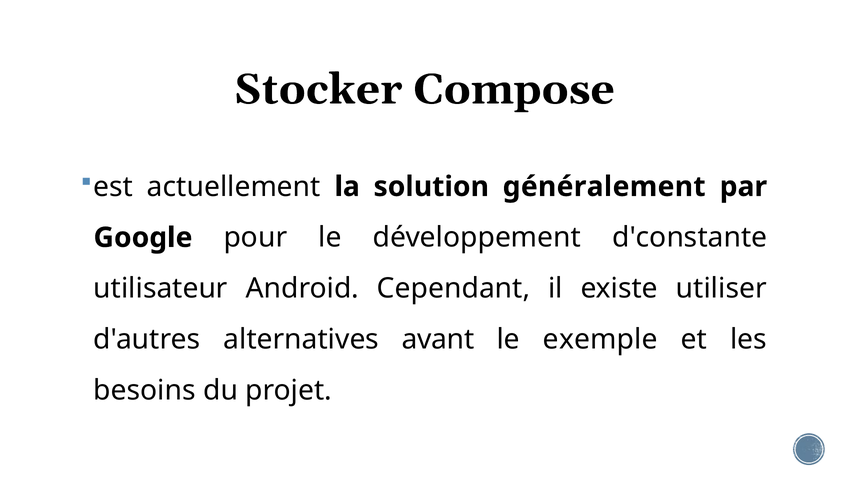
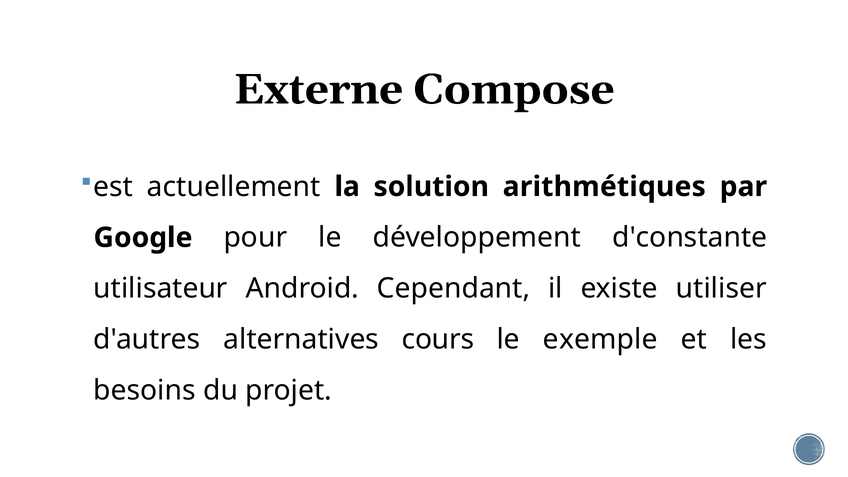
Stocker: Stocker -> Externe
généralement: généralement -> arithmétiques
avant: avant -> cours
